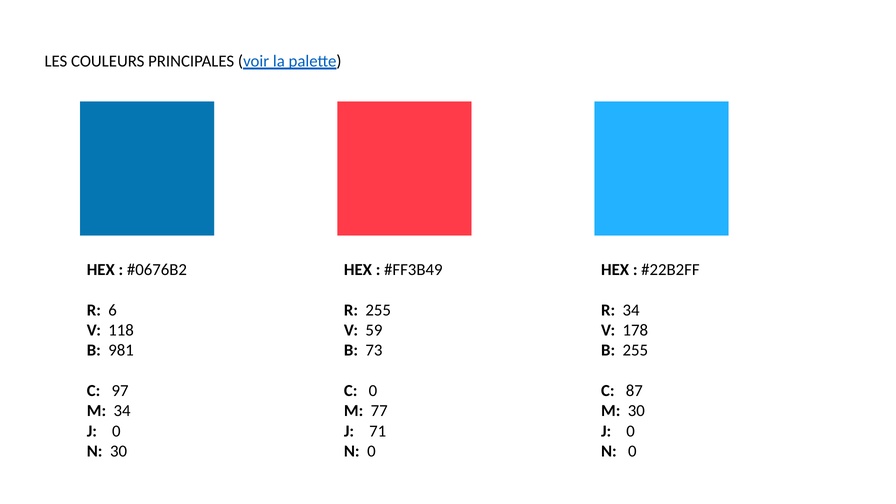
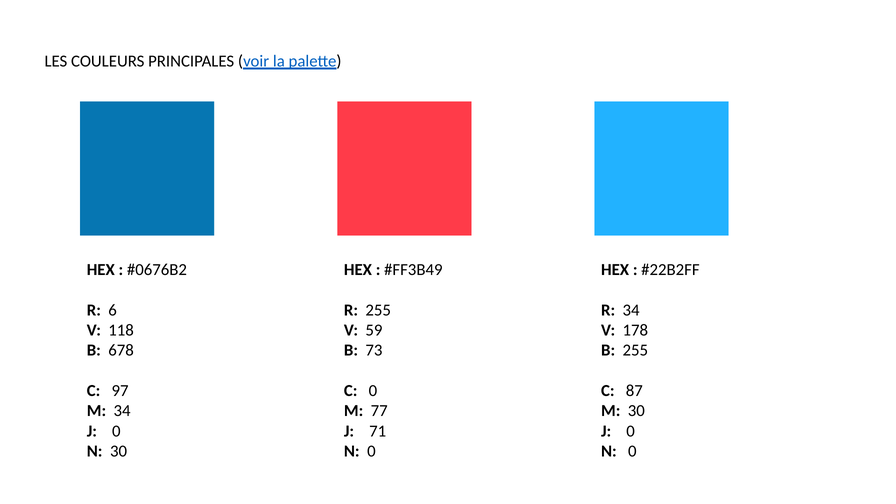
981: 981 -> 678
